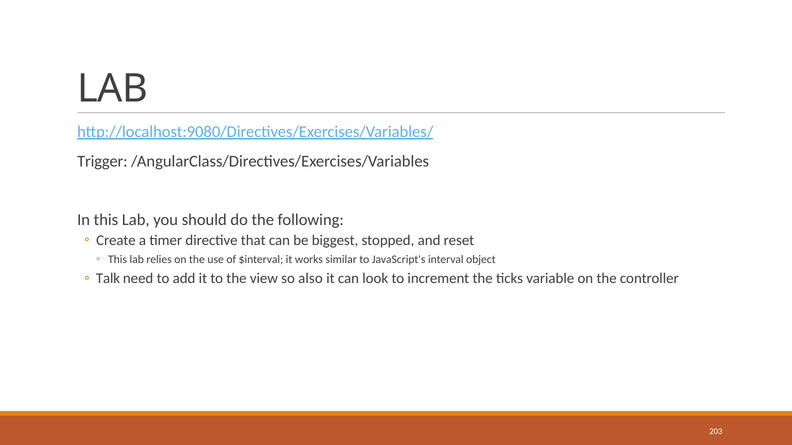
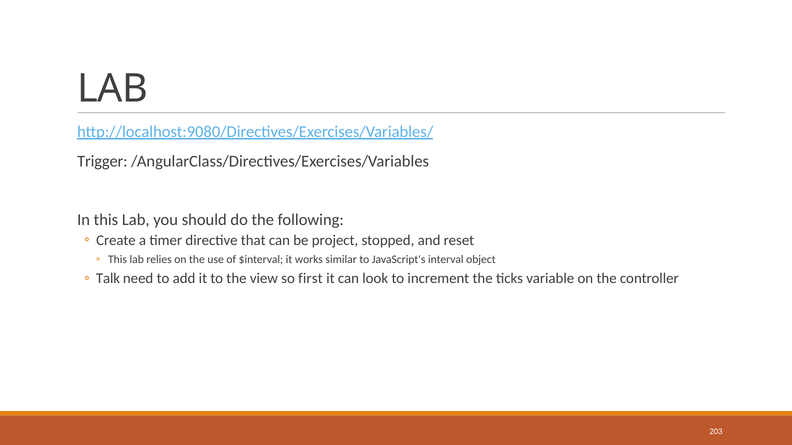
biggest: biggest -> project
also: also -> first
